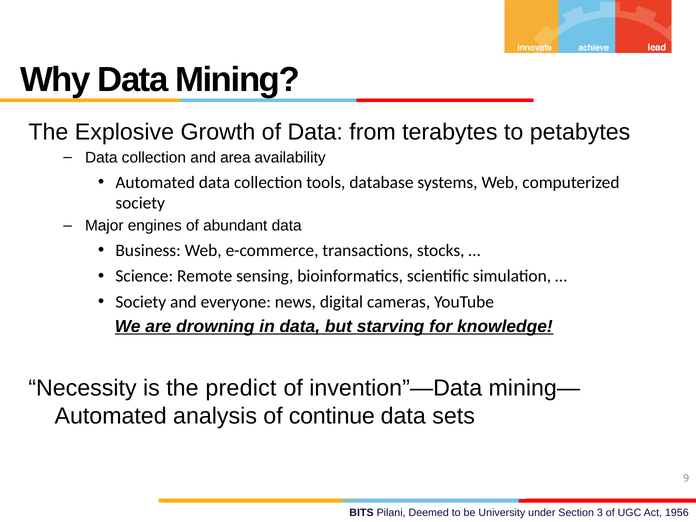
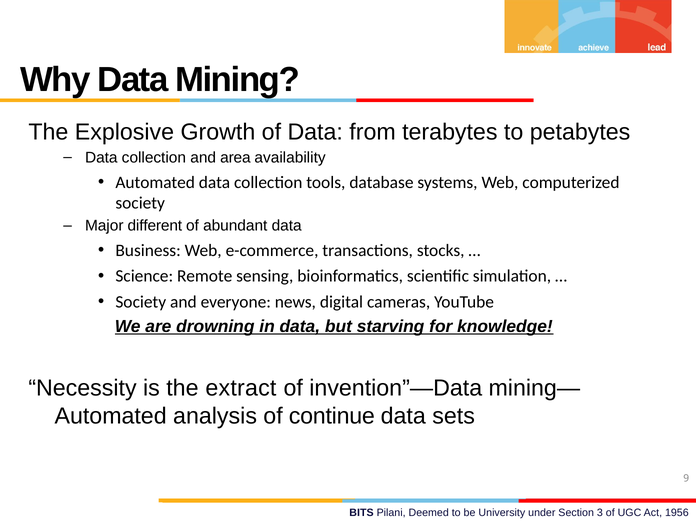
engines: engines -> different
predict: predict -> extract
